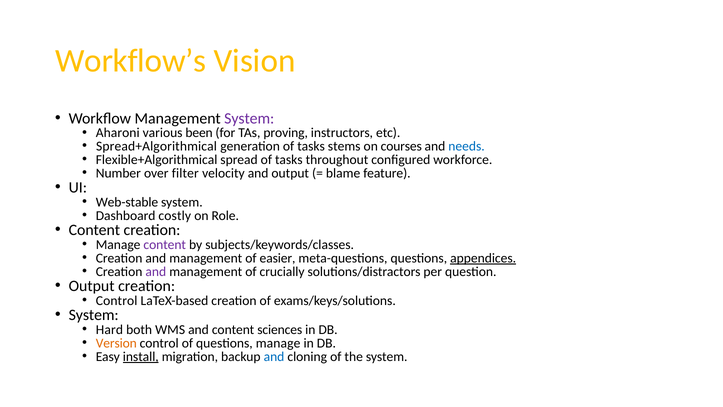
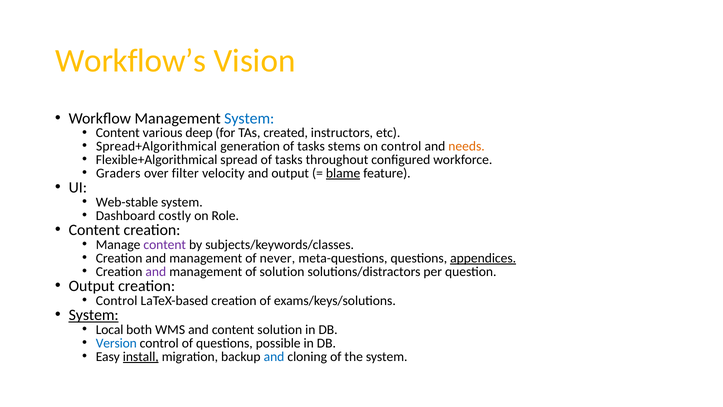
System at (249, 118) colour: purple -> blue
Aharoni at (118, 133): Aharoni -> Content
been: been -> deep
proving: proving -> created
on courses: courses -> control
needs colour: blue -> orange
Number: Number -> Graders
blame underline: none -> present
easier: easier -> never
of crucially: crucially -> solution
System at (94, 315) underline: none -> present
Hard: Hard -> Local
content sciences: sciences -> solution
Version colour: orange -> blue
questions manage: manage -> possible
